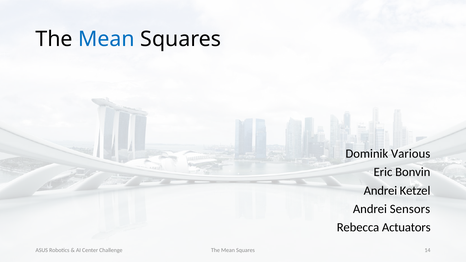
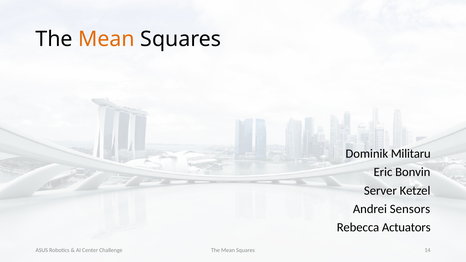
Mean at (106, 39) colour: blue -> orange
Various: Various -> Militaru
Andrei at (380, 191): Andrei -> Server
